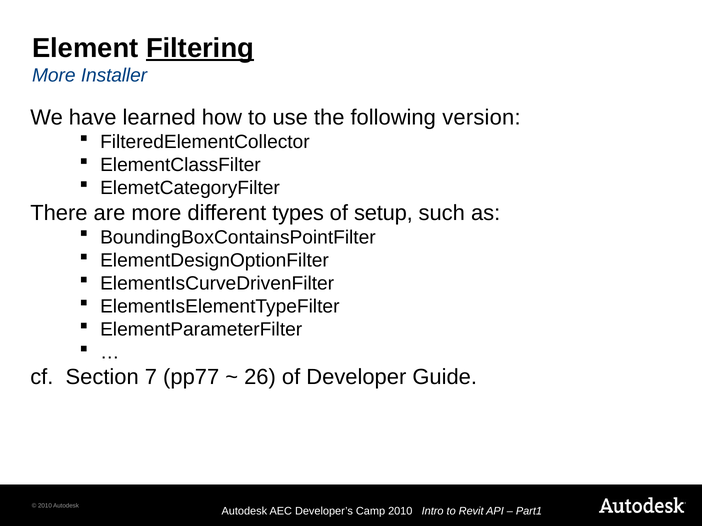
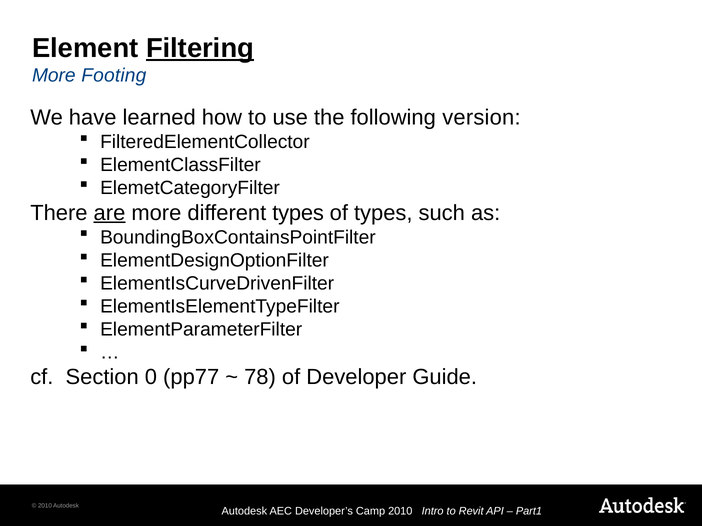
Installer: Installer -> Footing
are underline: none -> present
of setup: setup -> types
7: 7 -> 0
26: 26 -> 78
